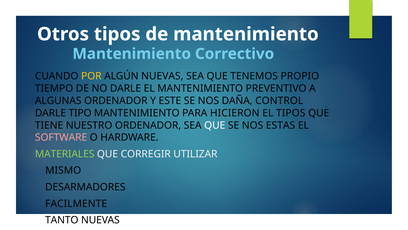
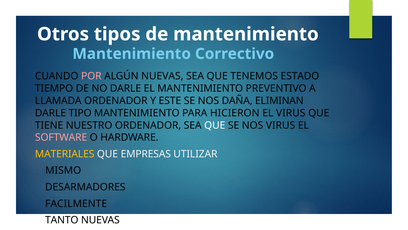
POR colour: yellow -> pink
PROPIO: PROPIO -> ESTADO
ALGUNAS: ALGUNAS -> LLAMADA
CONTROL: CONTROL -> ELIMINAN
EL TIPOS: TIPOS -> VIRUS
NOS ESTAS: ESTAS -> VIRUS
MATERIALES colour: light green -> yellow
CORREGIR: CORREGIR -> EMPRESAS
